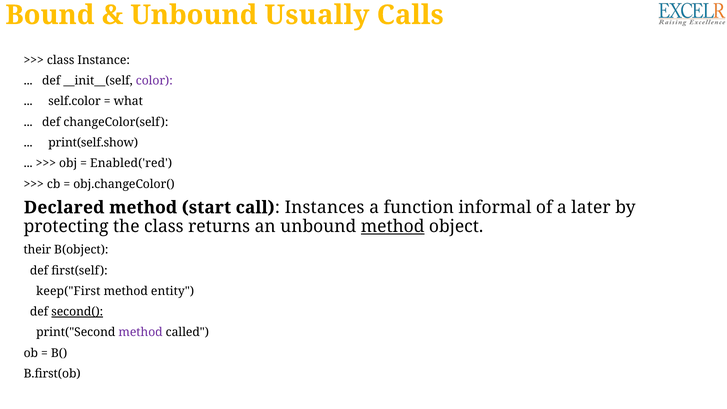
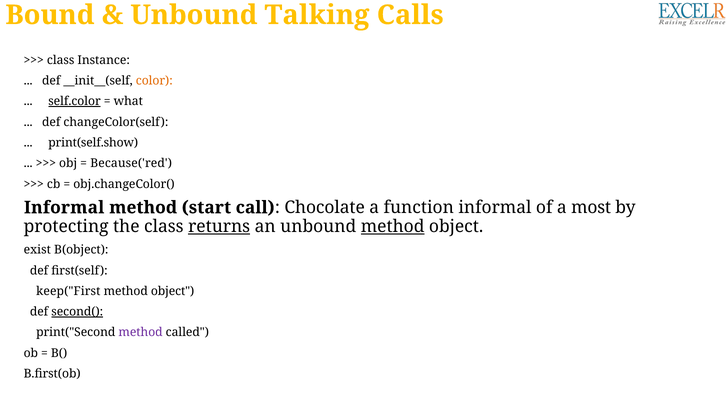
Usually: Usually -> Talking
color colour: purple -> orange
self.color underline: none -> present
Enabled('red: Enabled('red -> Because('red
Declared at (64, 207): Declared -> Informal
Instances: Instances -> Chocolate
later: later -> most
returns underline: none -> present
their: their -> exist
entity at (173, 291): entity -> object
